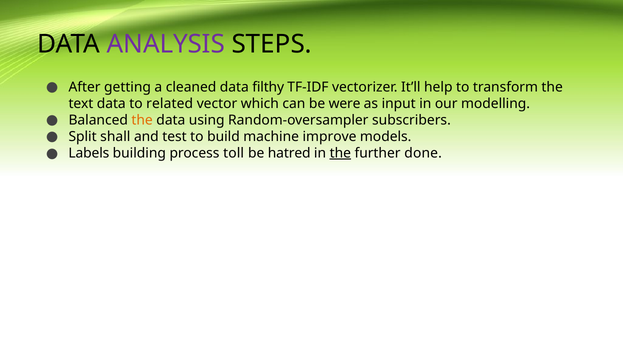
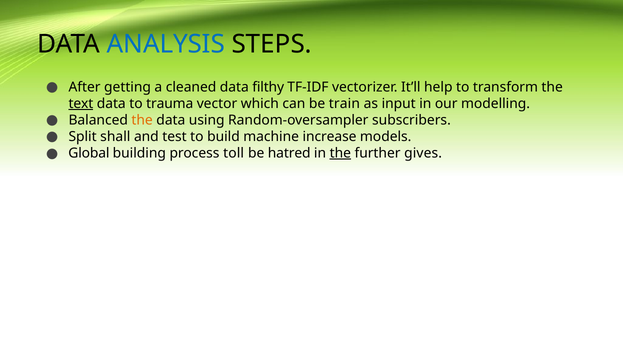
ANALYSIS colour: purple -> blue
text underline: none -> present
related: related -> trauma
were: were -> train
improve: improve -> increase
Labels: Labels -> Global
done: done -> gives
